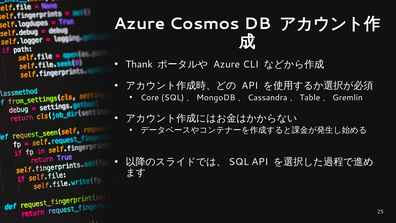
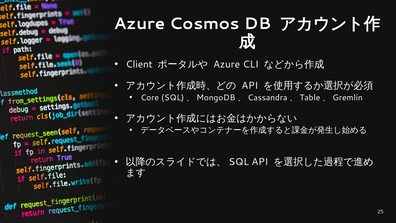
Thank: Thank -> Client
